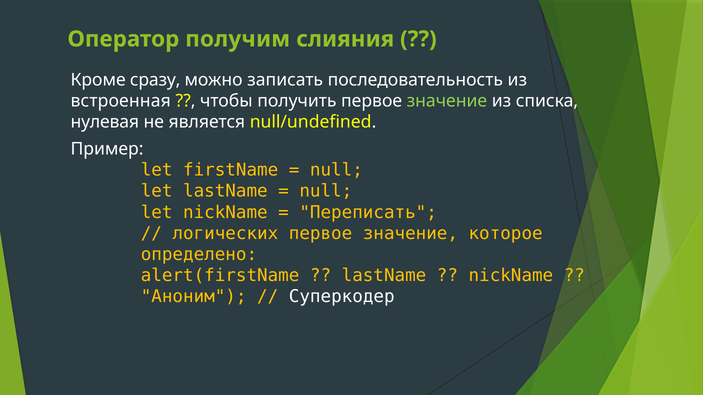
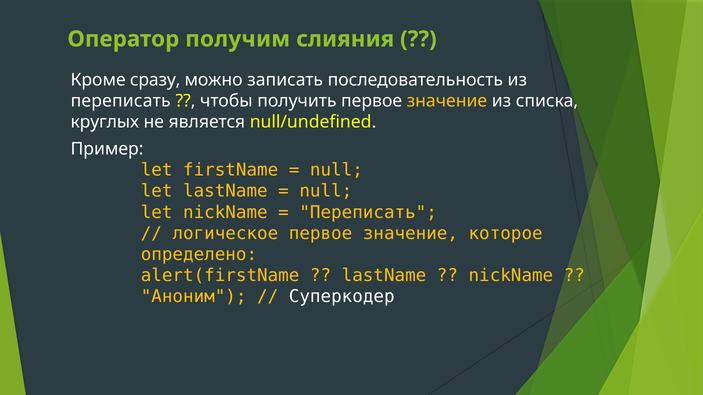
встроенная at (121, 101): встроенная -> переписать
значение at (447, 101) colour: light green -> yellow
нулевая: нулевая -> круглых
логических: логических -> логическое
